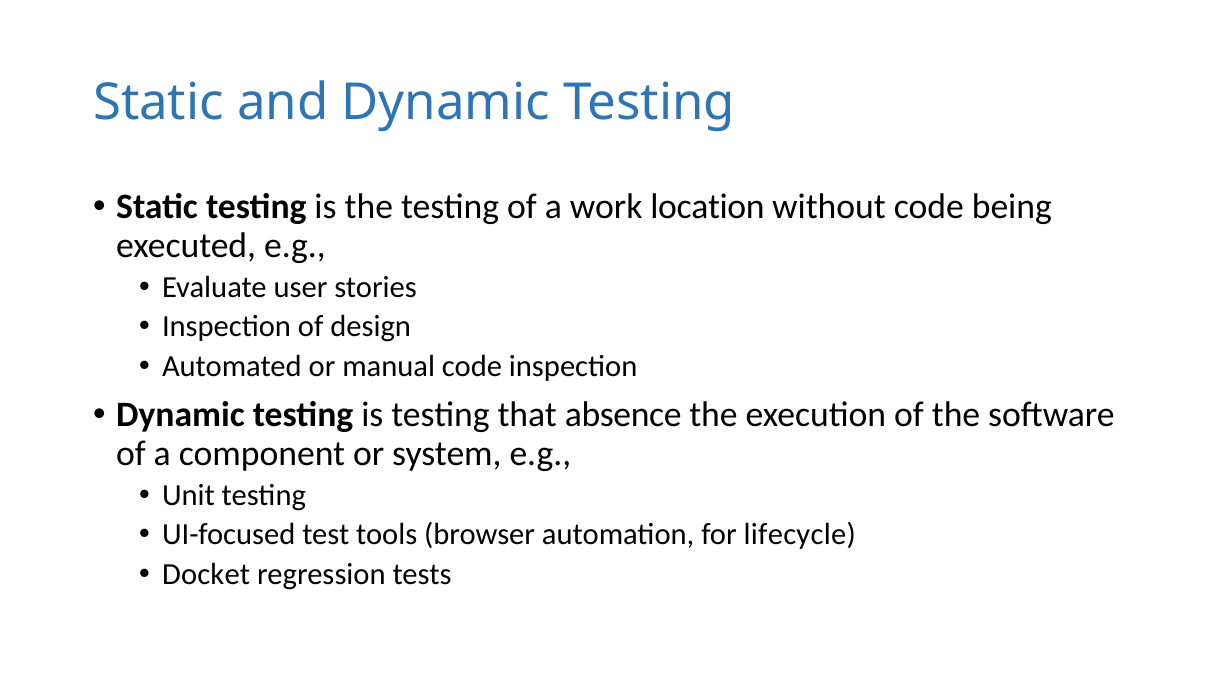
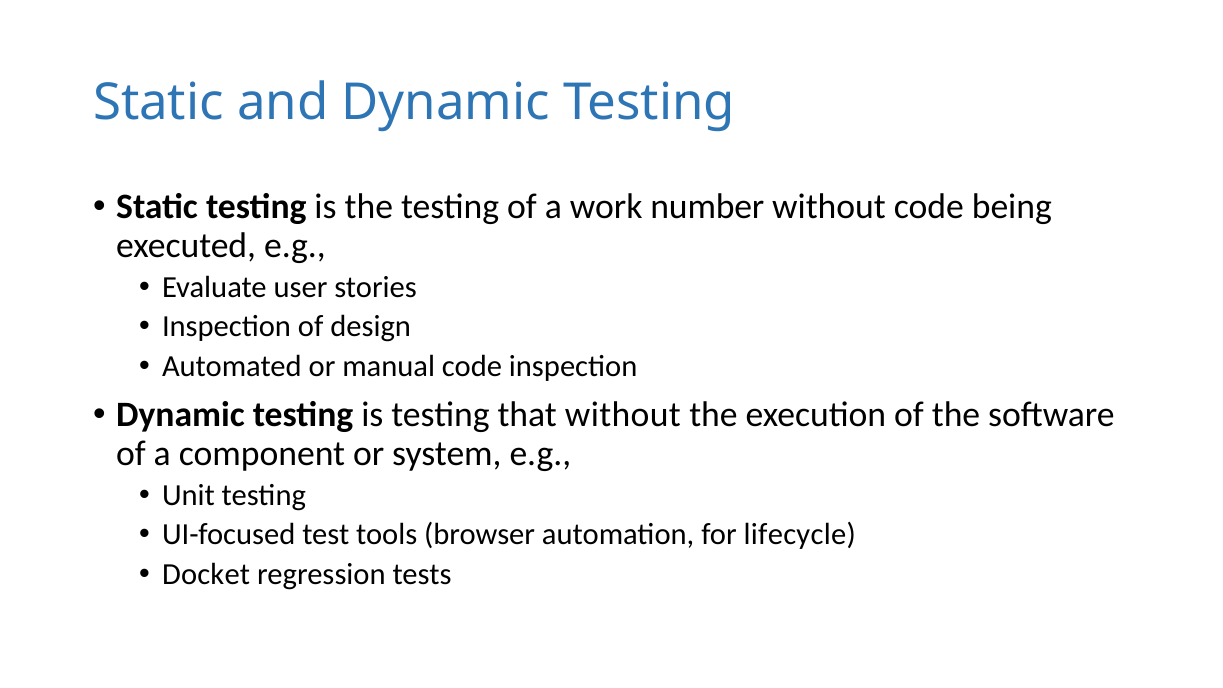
location: location -> number
that absence: absence -> without
